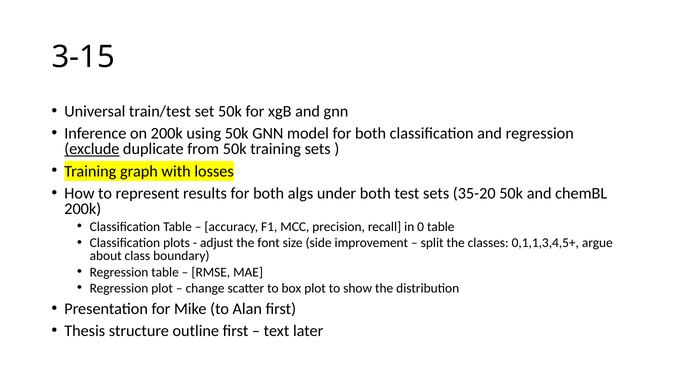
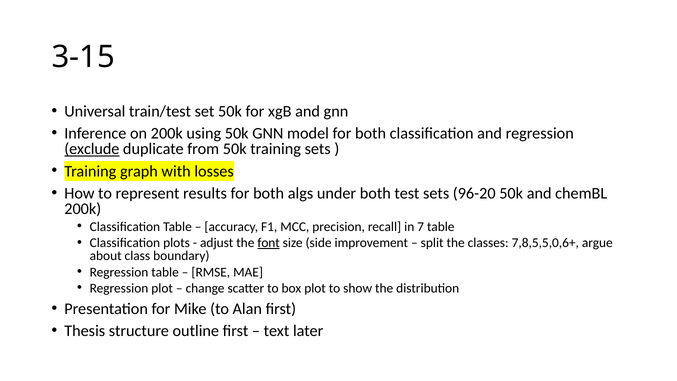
35-20: 35-20 -> 96-20
0: 0 -> 7
font underline: none -> present
0,1,1,3,4,5+: 0,1,1,3,4,5+ -> 7,8,5,5,0,6+
